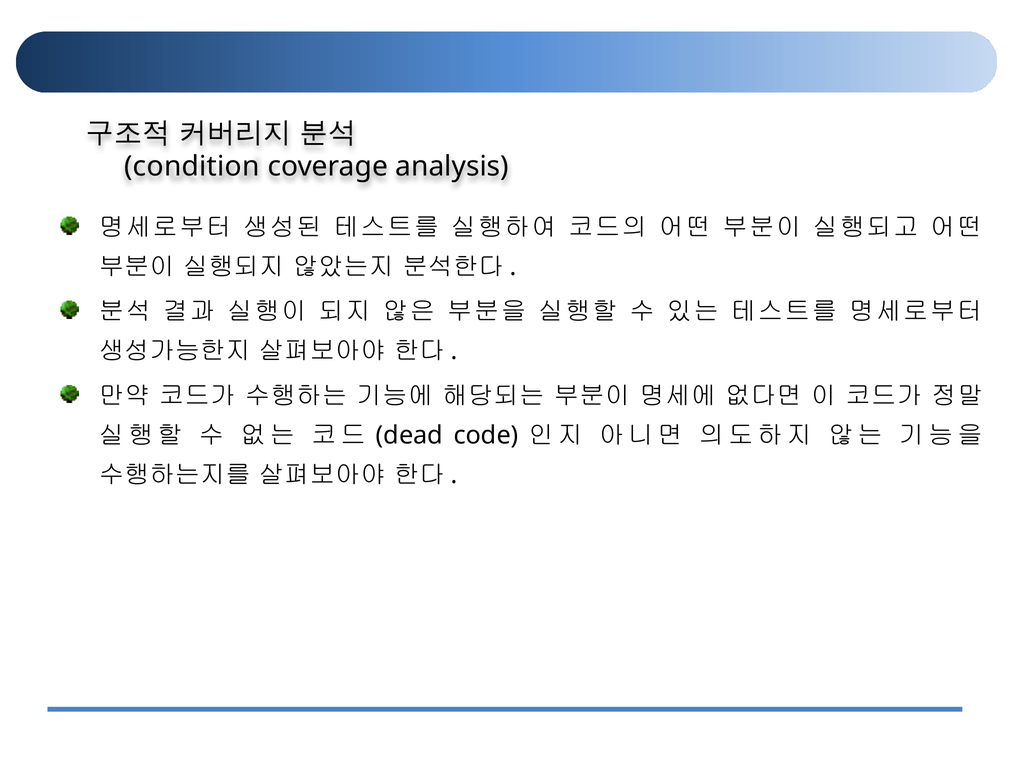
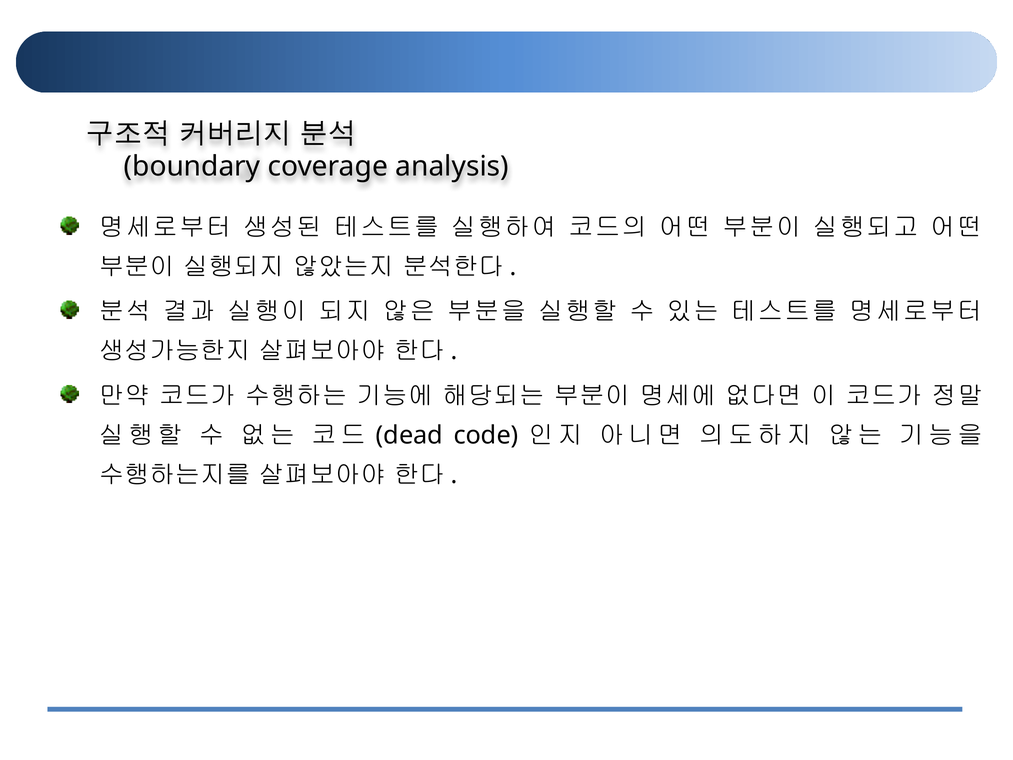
condition: condition -> boundary
